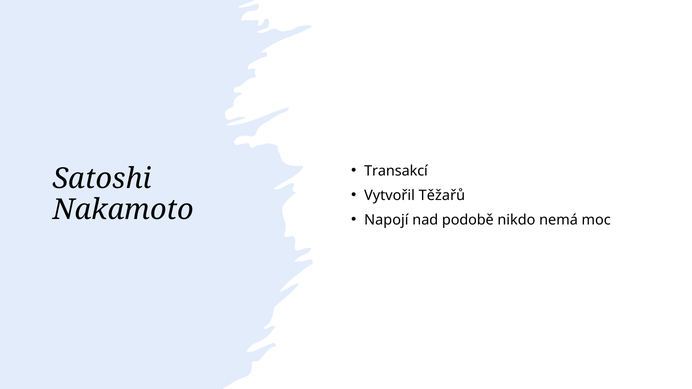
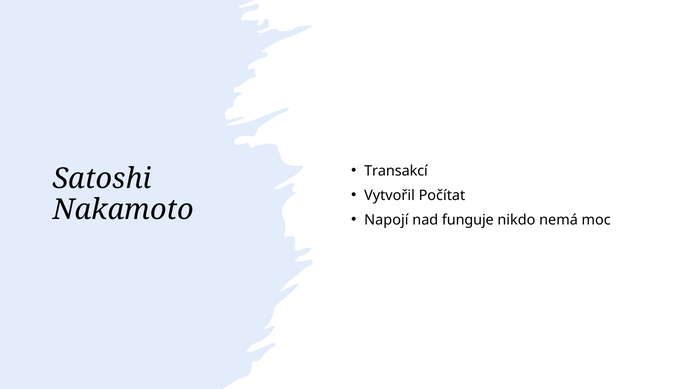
Těžařů: Těžařů -> Počítat
podobě: podobě -> funguje
